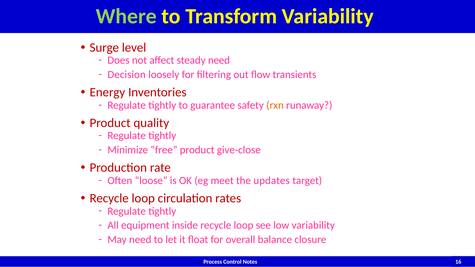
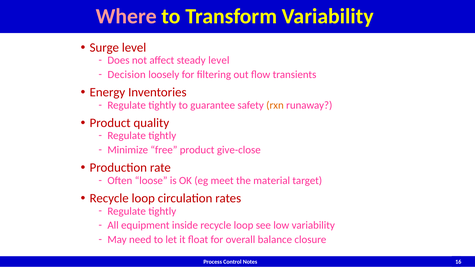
Where colour: light green -> pink
steady need: need -> level
updates: updates -> material
